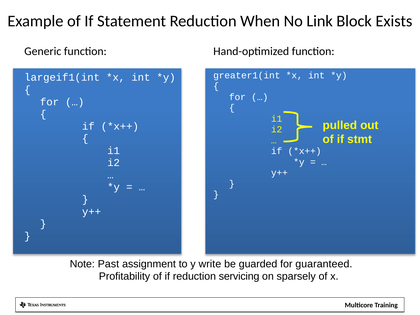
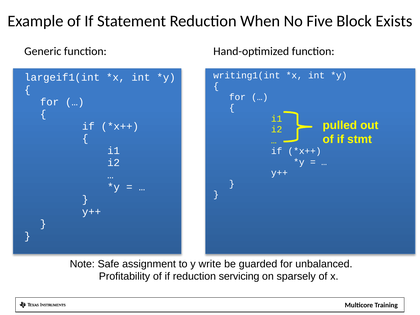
Link: Link -> Five
greater1(int: greater1(int -> writing1(int
Past: Past -> Safe
guaranteed: guaranteed -> unbalanced
